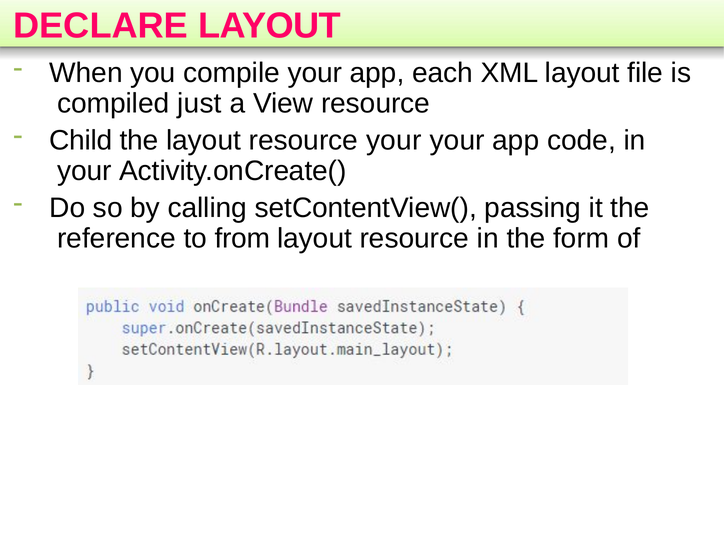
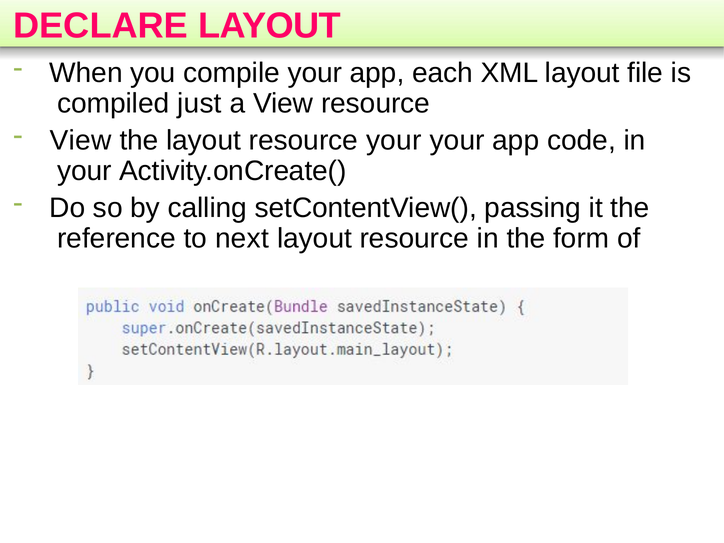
Child at (81, 141): Child -> View
from: from -> next
